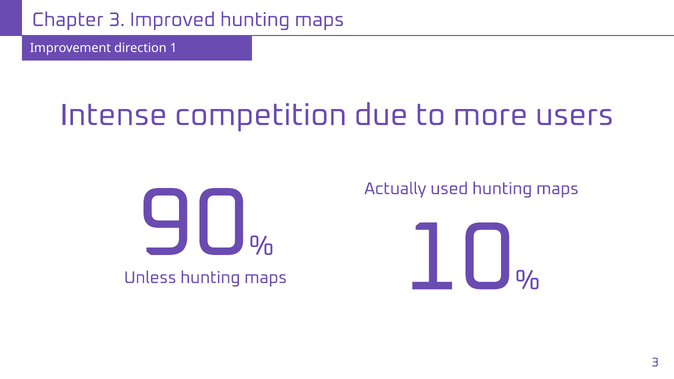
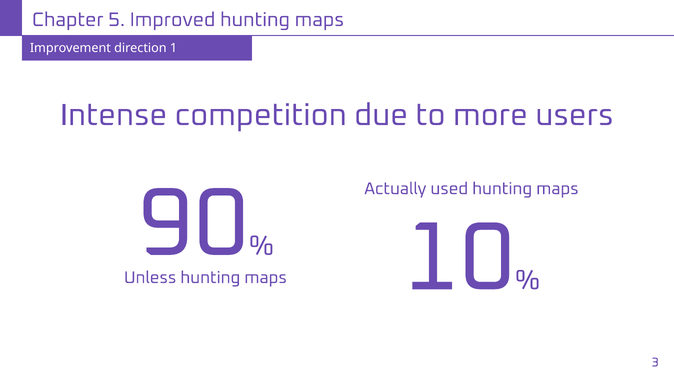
Chapter 3: 3 -> 5
